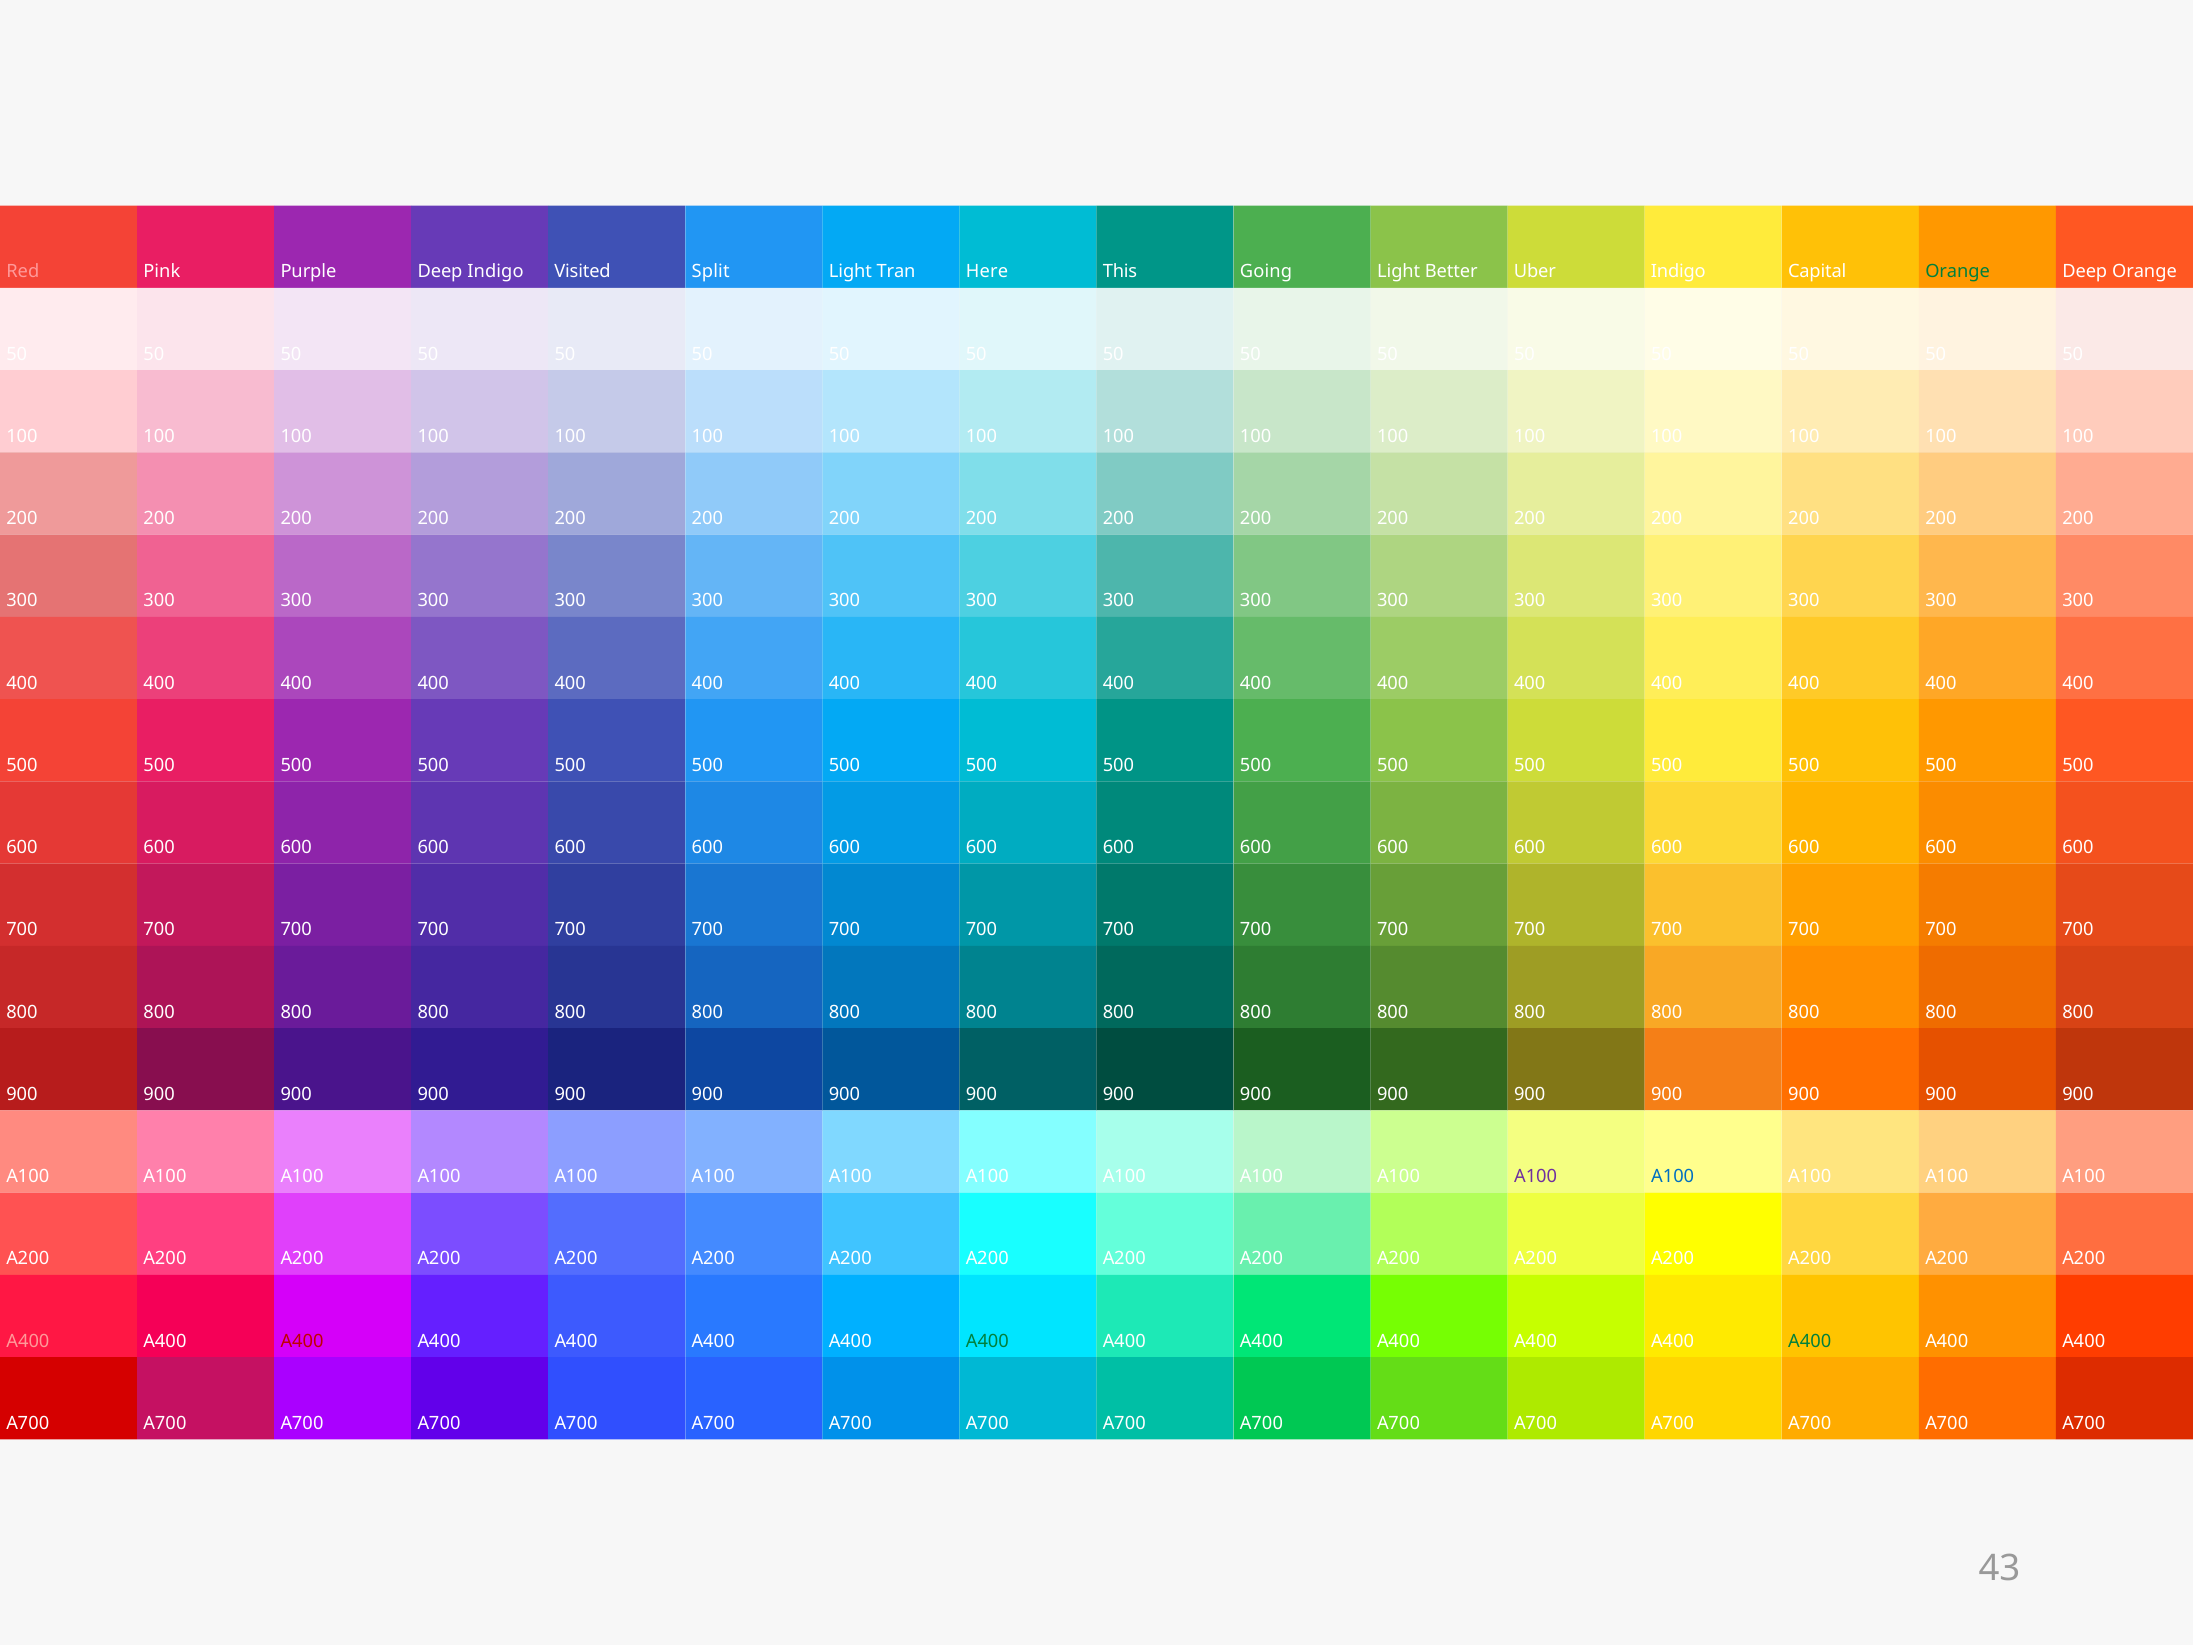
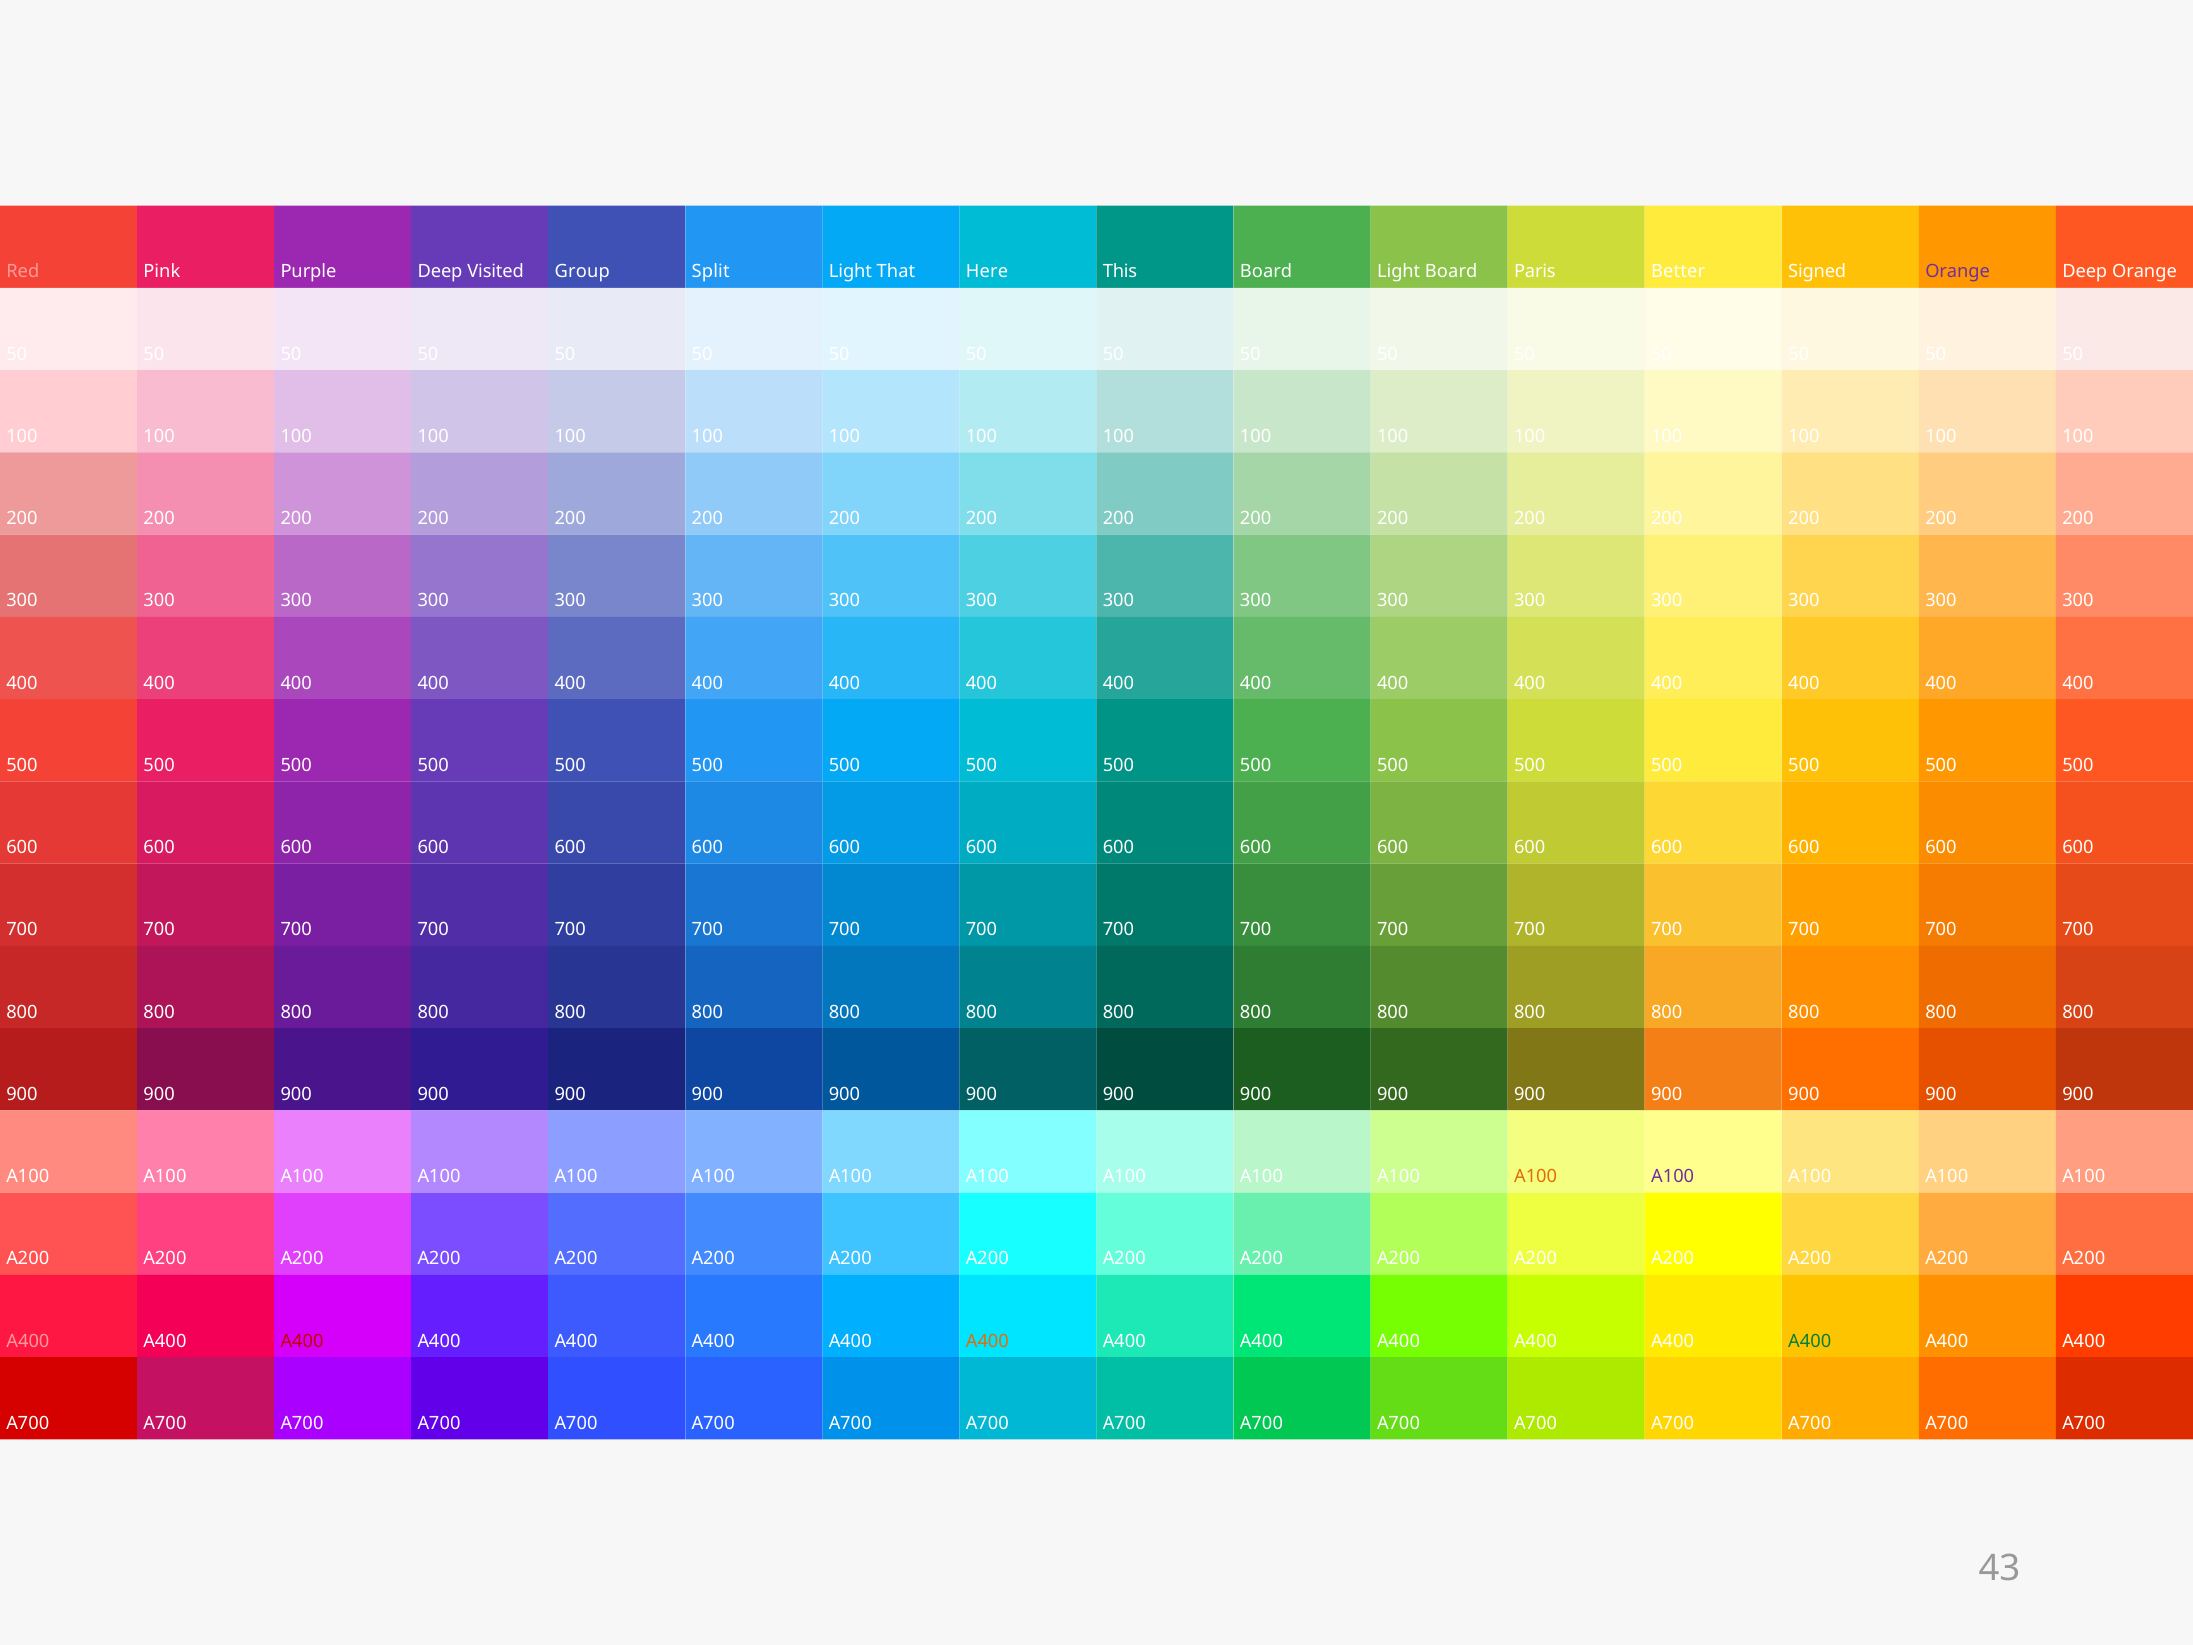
Deep Indigo: Indigo -> Visited
Visited: Visited -> Group
Tran: Tran -> That
Going at (1266, 272): Going -> Board
Light Better: Better -> Board
Uber: Uber -> Paris
Indigo at (1678, 272): Indigo -> Better
Capital: Capital -> Signed
Orange at (1958, 272) colour: green -> purple
A100 at (1536, 1176) colour: purple -> orange
A100 at (1673, 1176) colour: blue -> purple
A400 at (987, 1341) colour: green -> orange
